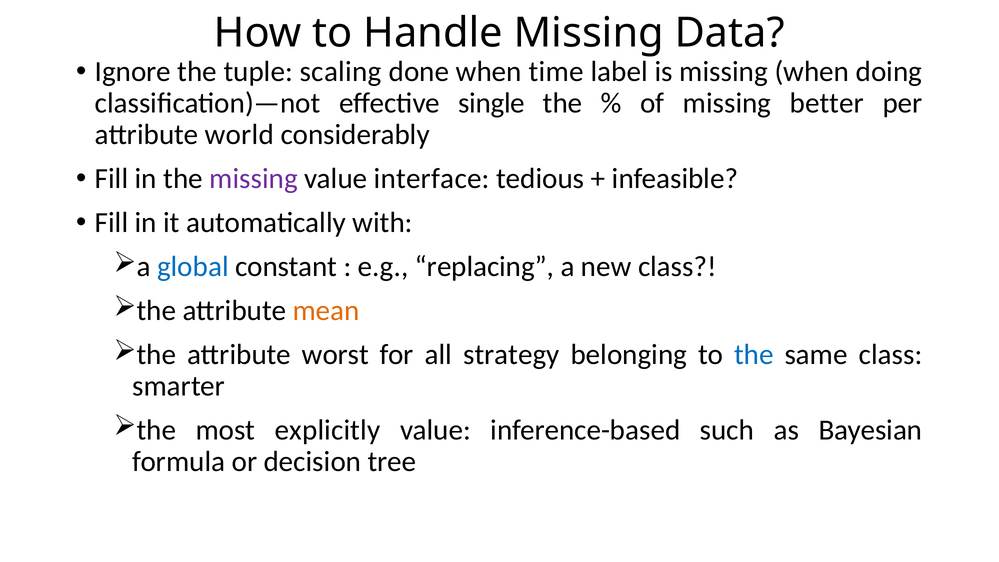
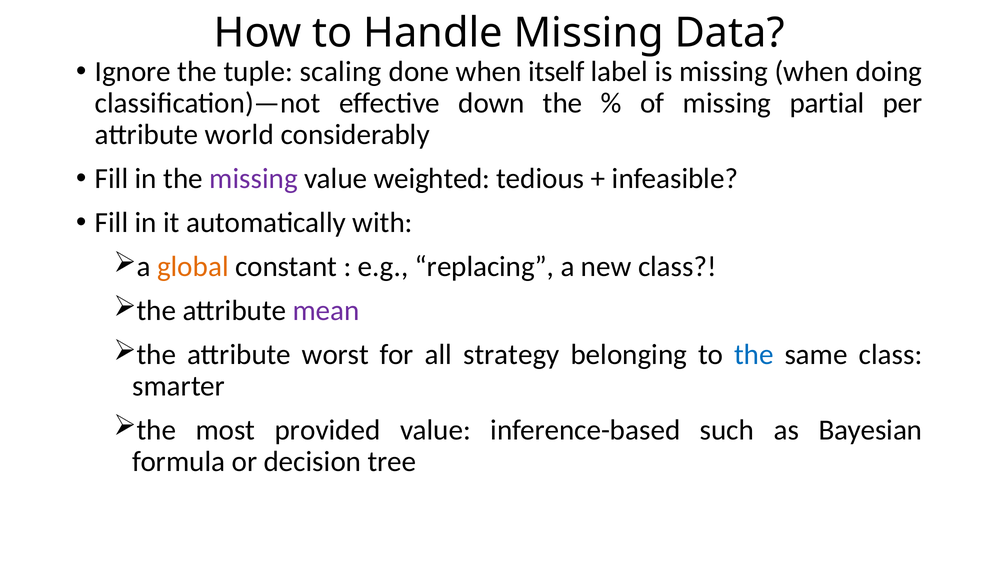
time: time -> itself
single: single -> down
better: better -> partial
interface: interface -> weighted
global colour: blue -> orange
mean colour: orange -> purple
explicitly: explicitly -> provided
